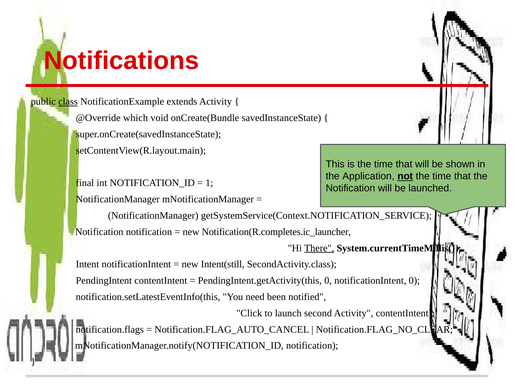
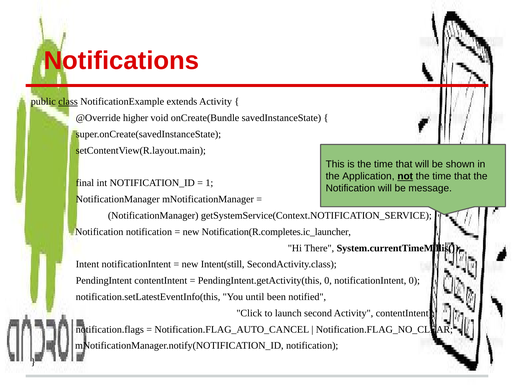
which: which -> higher
launched: launched -> message
There underline: present -> none
need: need -> until
